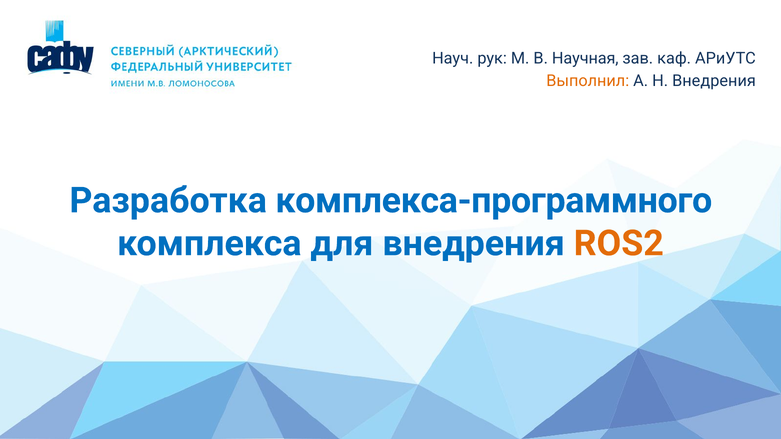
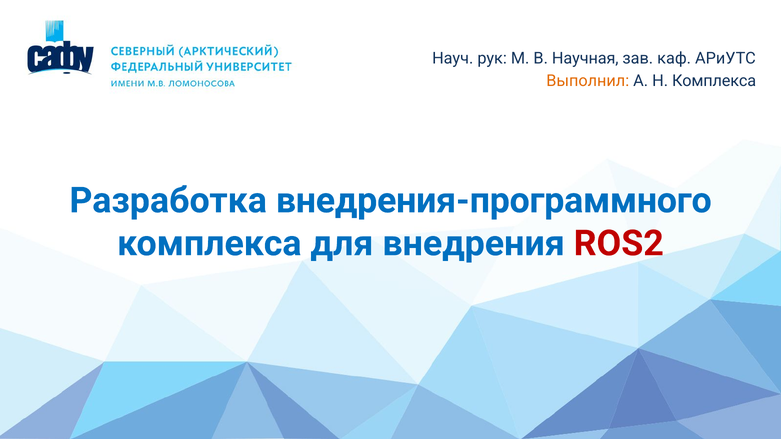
Н Внедрения: Внедрения -> Комплекса
комплекса-программного: комплекса-программного -> внедрения-программного
ROS2 colour: orange -> red
